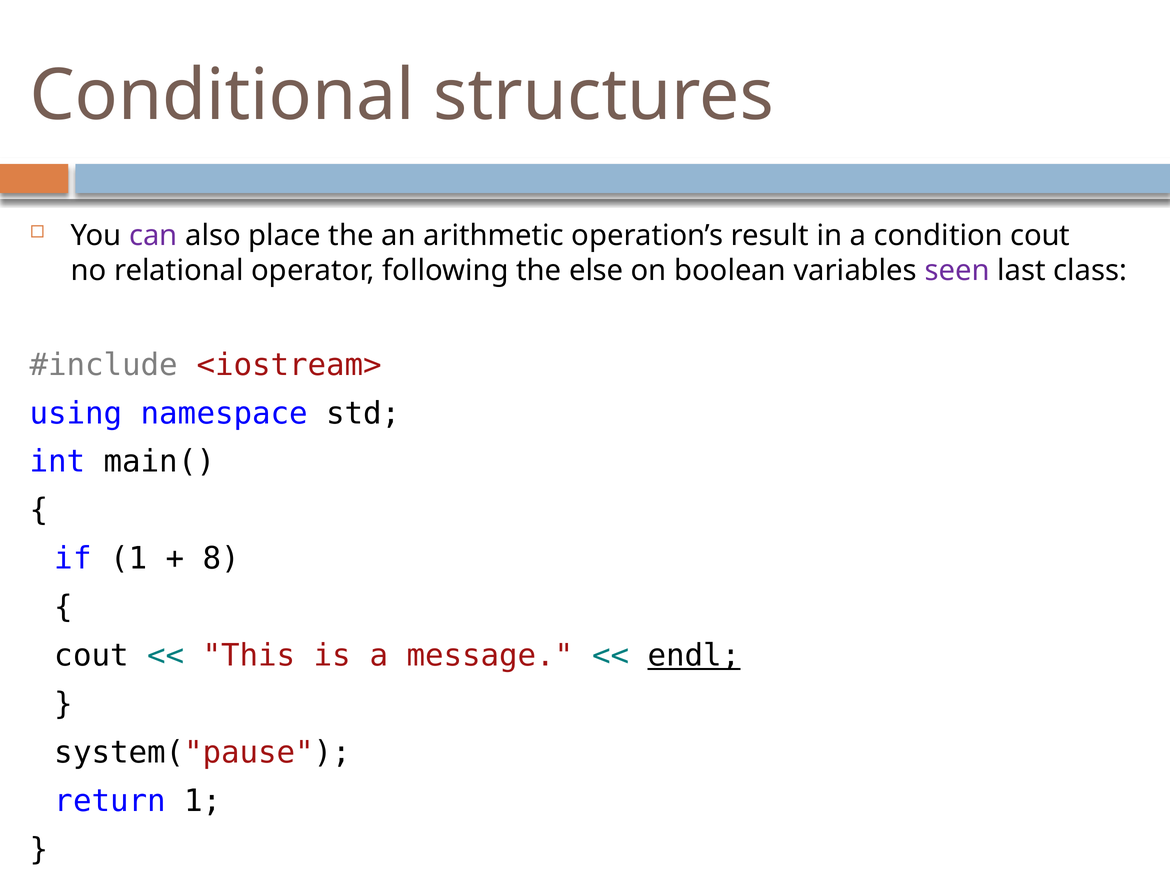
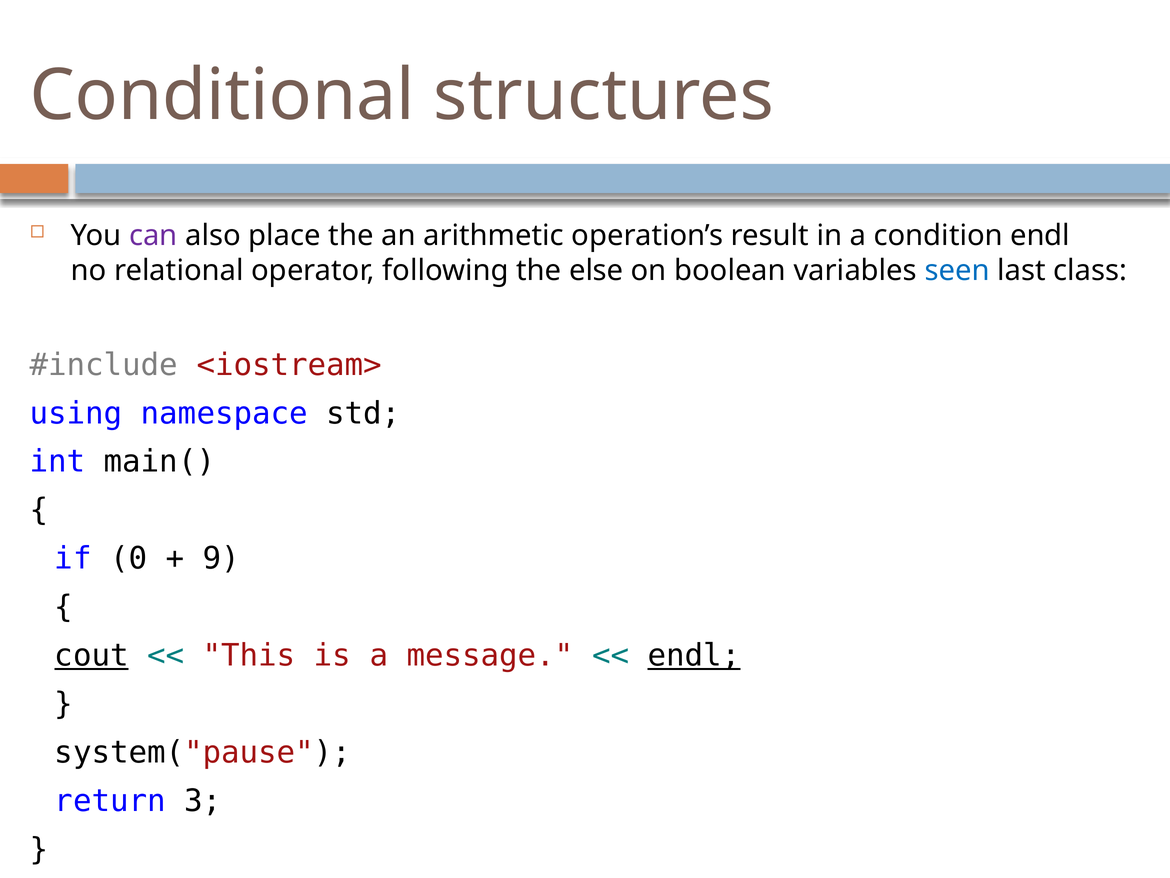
condition cout: cout -> endl
seen colour: purple -> blue
if 1: 1 -> 0
8: 8 -> 9
cout at (92, 655) underline: none -> present
return 1: 1 -> 3
